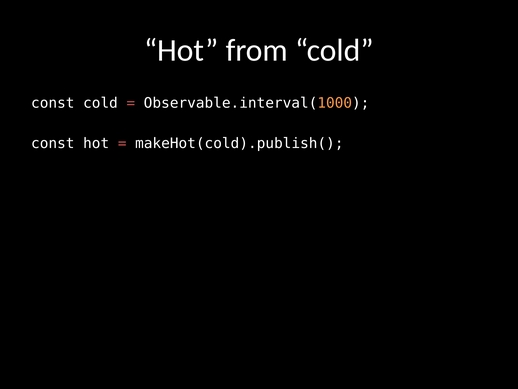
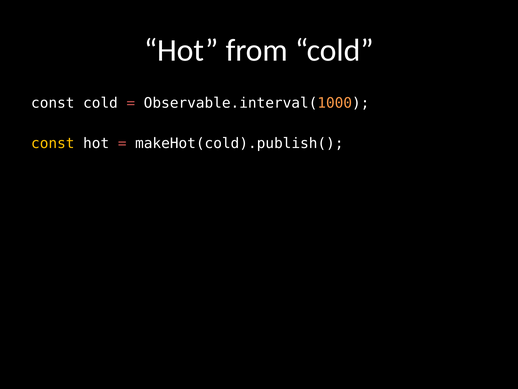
const at (53, 143) colour: white -> yellow
